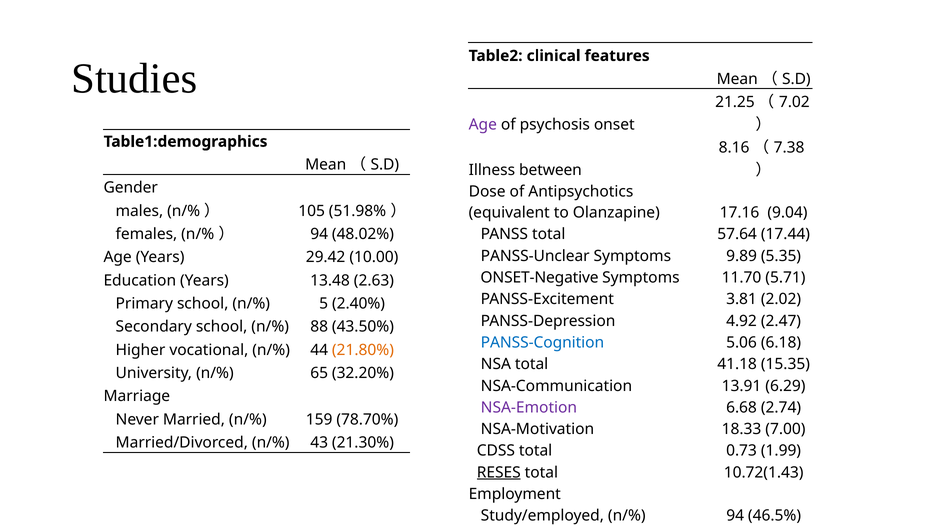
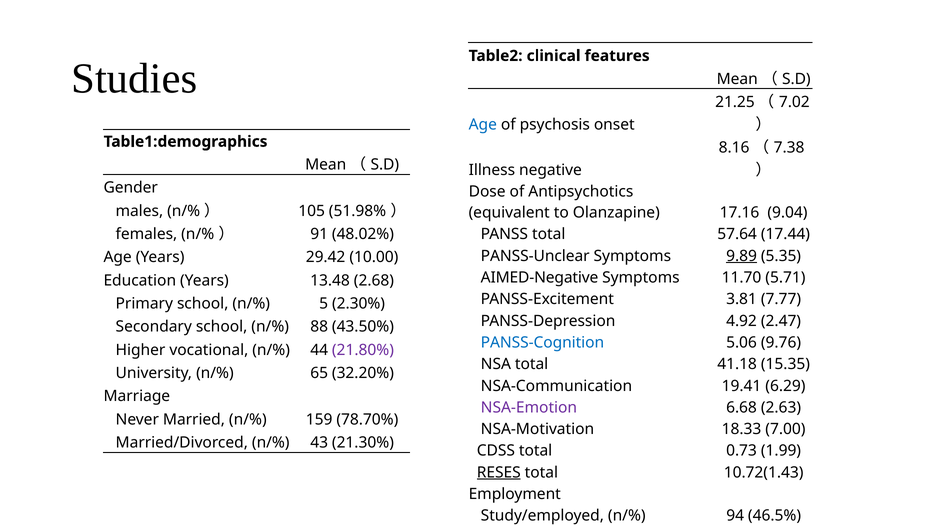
Age at (483, 124) colour: purple -> blue
between: between -> negative
94 at (319, 234): 94 -> 91
9.89 underline: none -> present
ONSET-Negative: ONSET-Negative -> AIMED-Negative
2.63: 2.63 -> 2.68
2.02: 2.02 -> 7.77
2.40%: 2.40% -> 2.30%
6.18: 6.18 -> 9.76
21.80% colour: orange -> purple
13.91: 13.91 -> 19.41
2.74: 2.74 -> 2.63
